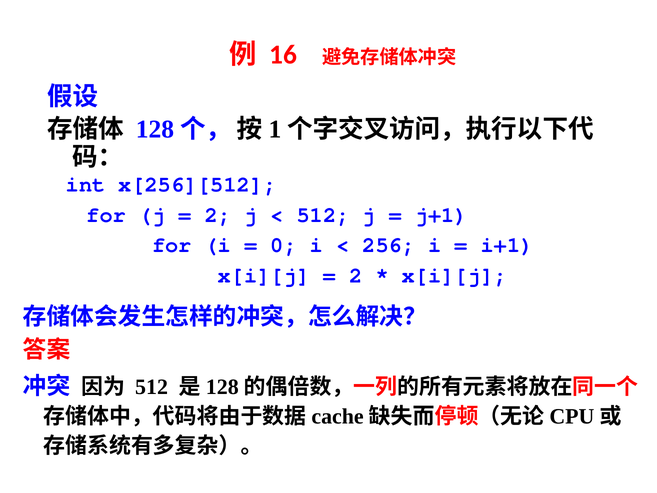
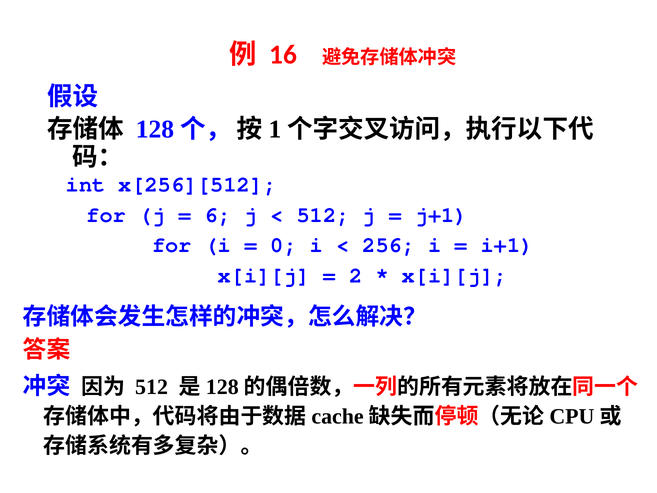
2 at (218, 215): 2 -> 6
